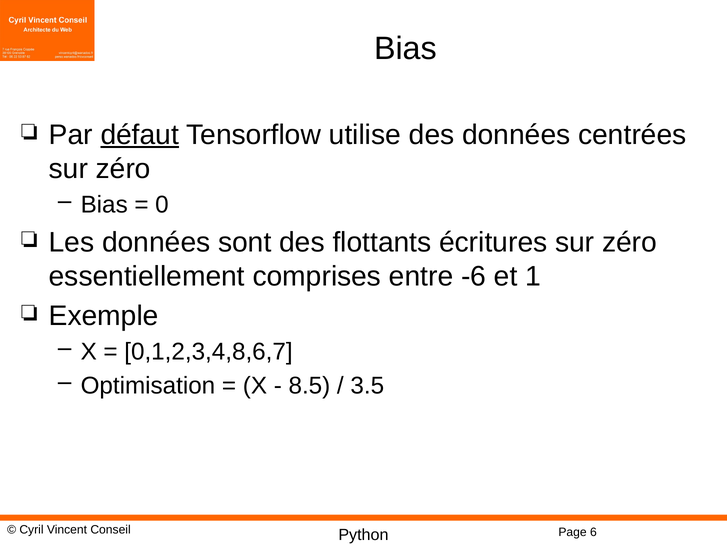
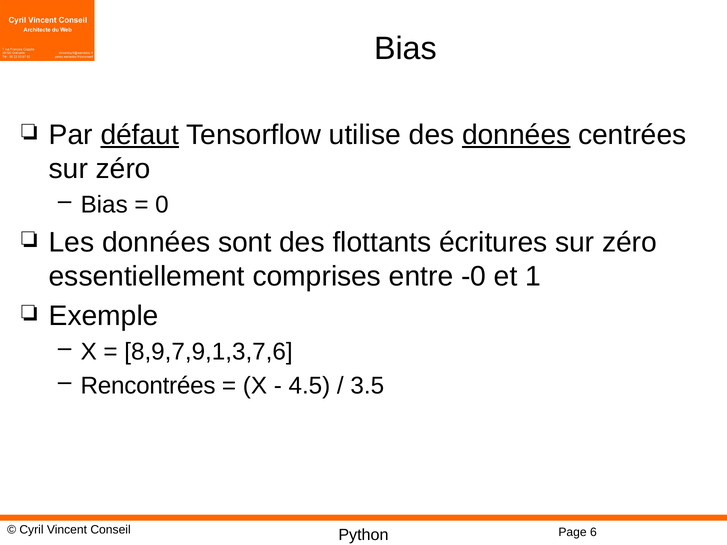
données at (516, 135) underline: none -> present
-6: -6 -> -0
0,1,2,3,4,8,6,7: 0,1,2,3,4,8,6,7 -> 8,9,7,9,1,3,7,6
Optimisation: Optimisation -> Rencontrées
8.5: 8.5 -> 4.5
